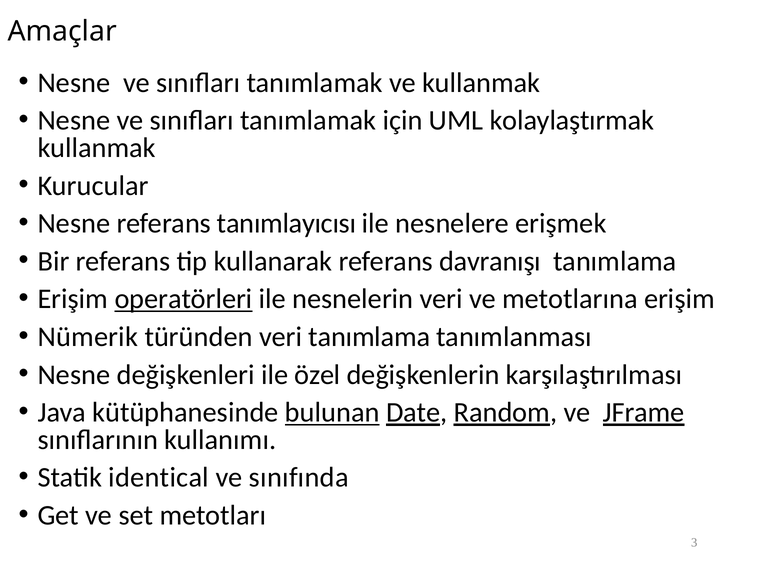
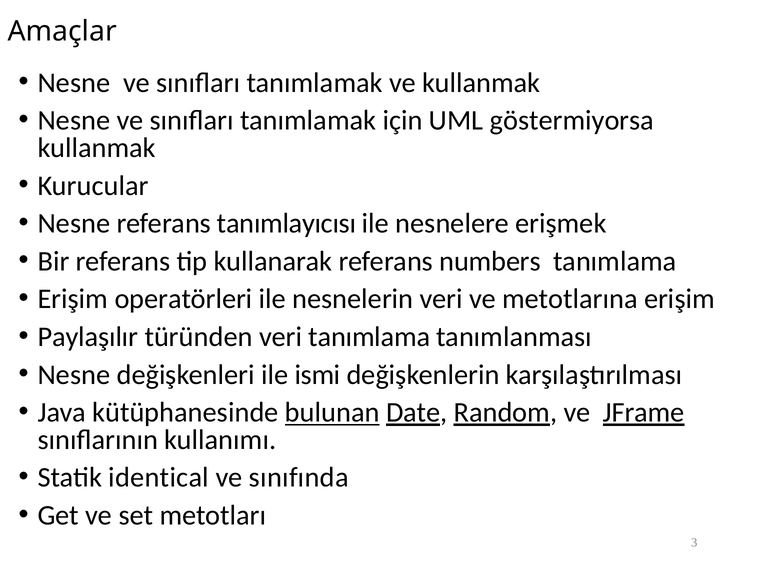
kolaylaştırmak: kolaylaştırmak -> göstermiyorsa
davranışı: davranışı -> numbers
operatörleri underline: present -> none
Nümerik: Nümerik -> Paylaşılır
özel: özel -> ismi
